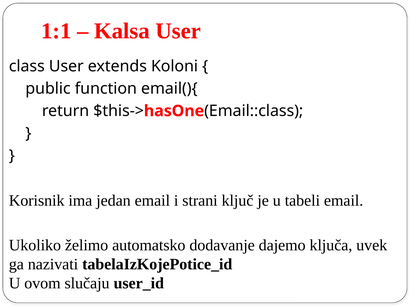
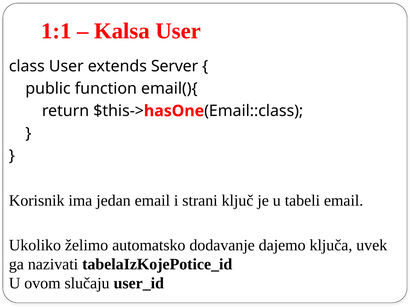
Koloni: Koloni -> Server
